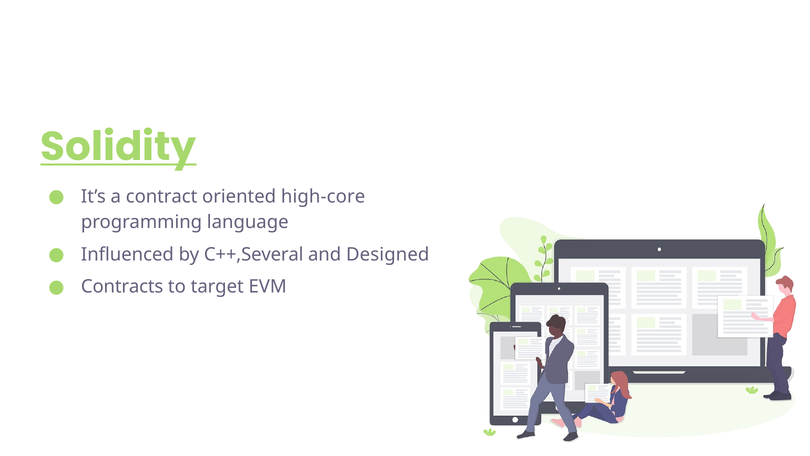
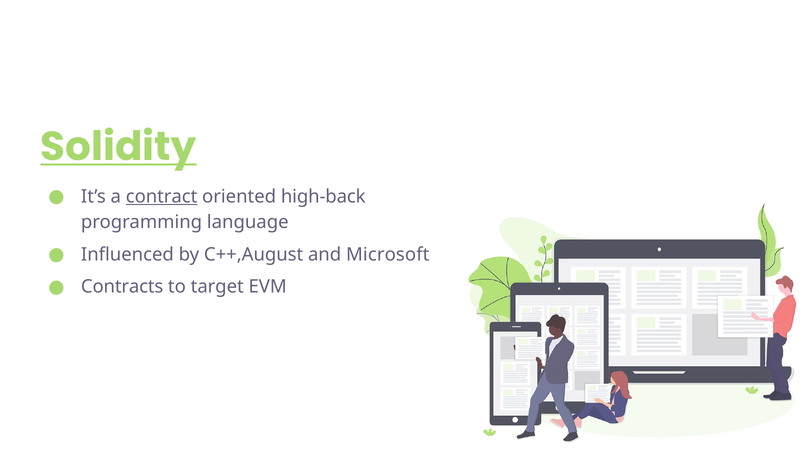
contract underline: none -> present
high-core: high-core -> high-back
C++,Several: C++,Several -> C++,August
Designed: Designed -> Microsoft
